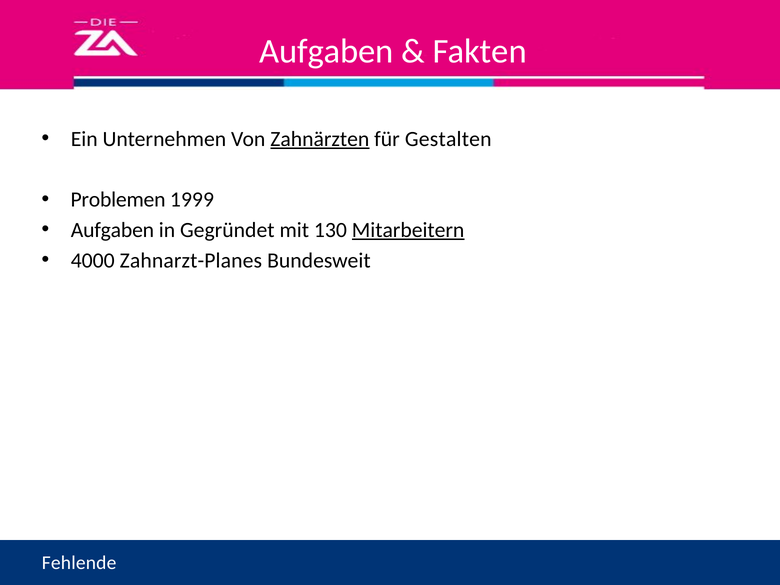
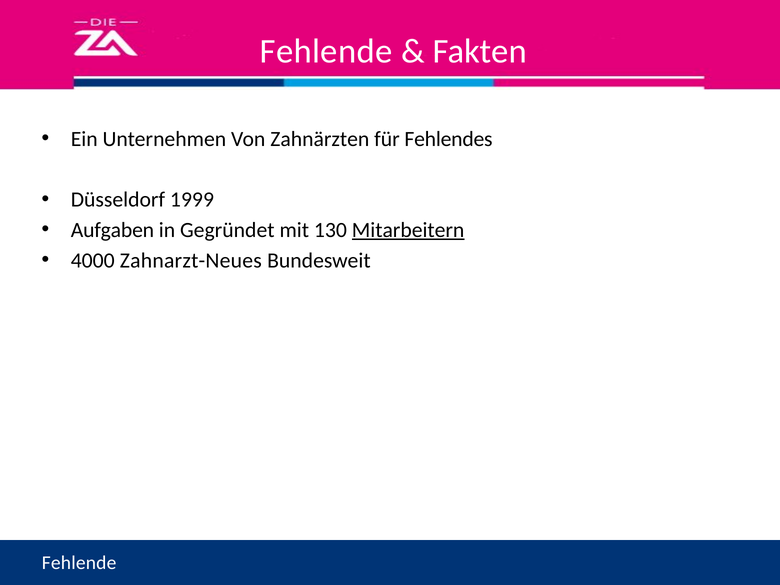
Aufgaben at (326, 51): Aufgaben -> Fehlende
Zahnärzten underline: present -> none
Gestalten: Gestalten -> Fehlendes
Problemen: Problemen -> Düsseldorf
Zahnarzt-Planes: Zahnarzt-Planes -> Zahnarzt-Neues
